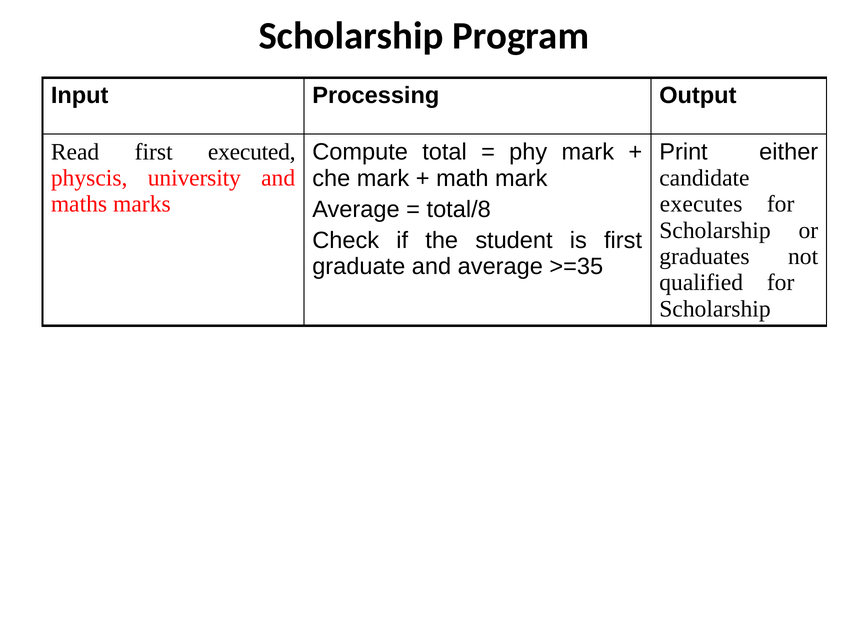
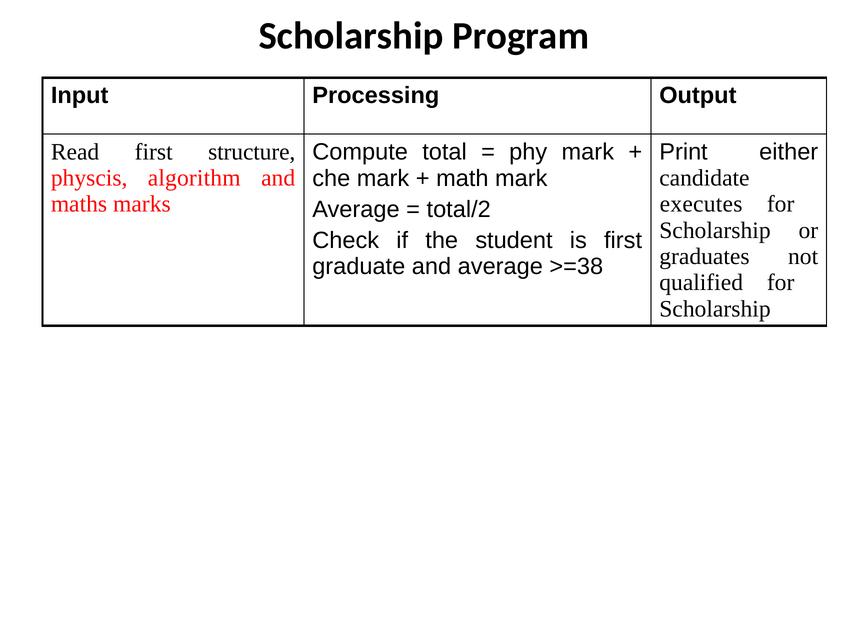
executed: executed -> structure
university: university -> algorithm
total/8: total/8 -> total/2
>=35: >=35 -> >=38
